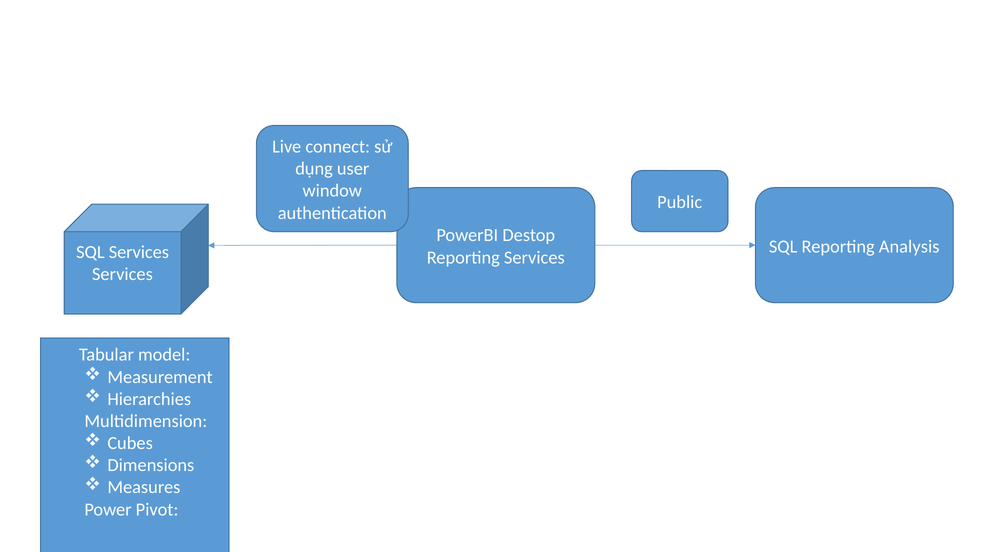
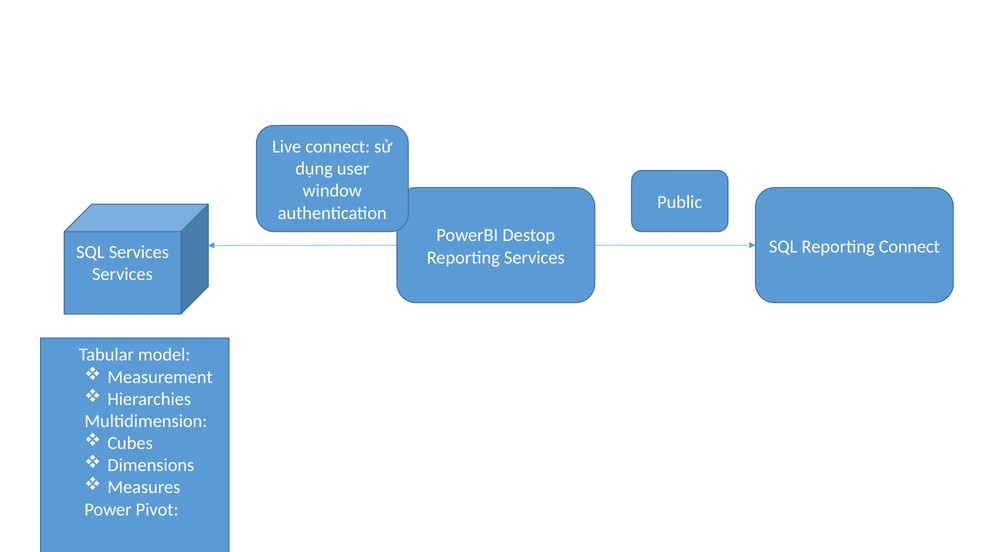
Reporting Analysis: Analysis -> Connect
